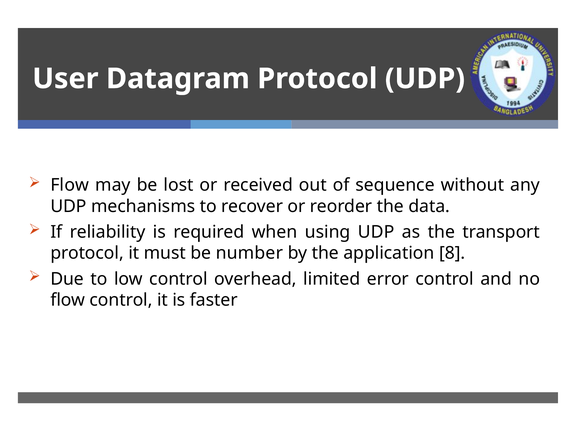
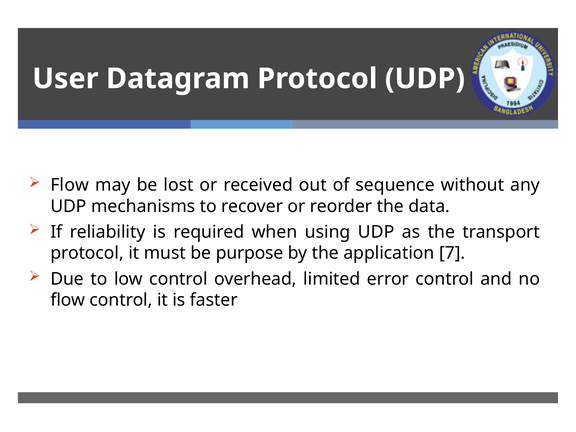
number: number -> purpose
8: 8 -> 7
